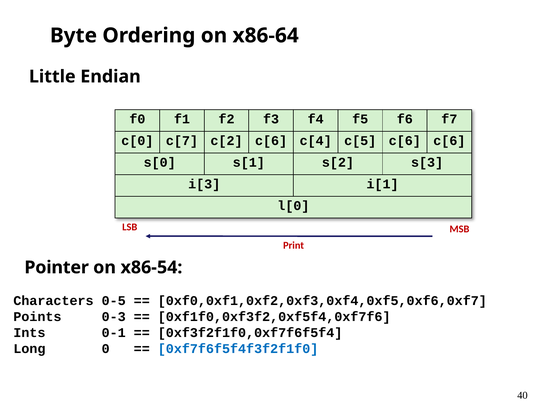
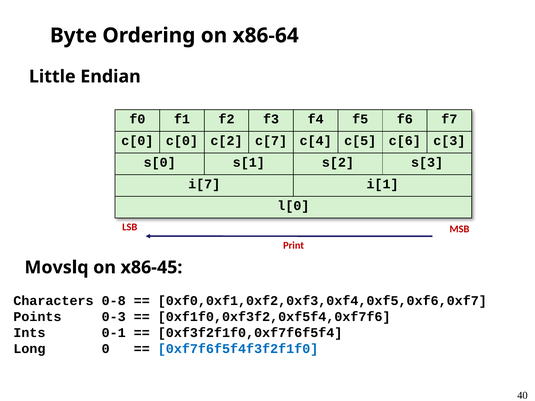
c[0 c[7: c[7 -> c[0
c[2 c[6: c[6 -> c[7
c[6 c[6: c[6 -> c[3
i[3: i[3 -> i[7
Pointer: Pointer -> Movslq
x86-54: x86-54 -> x86-45
0-5: 0-5 -> 0-8
